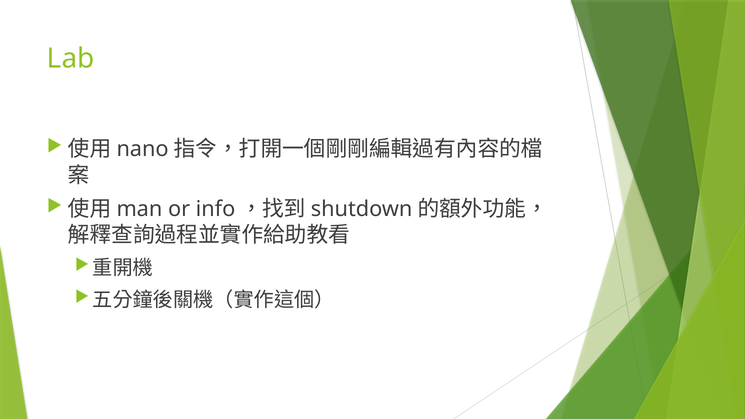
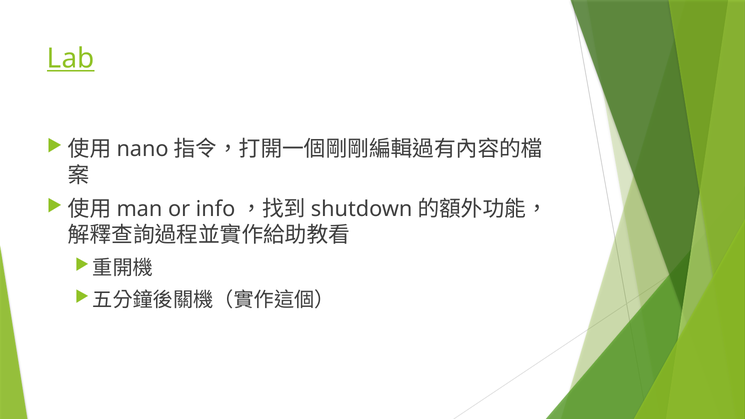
Lab underline: none -> present
